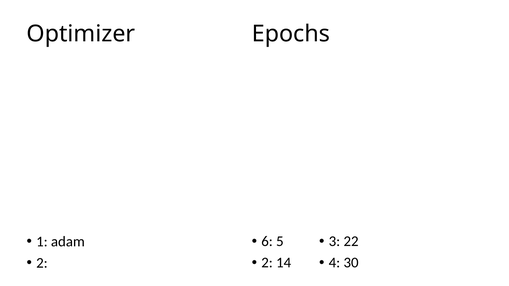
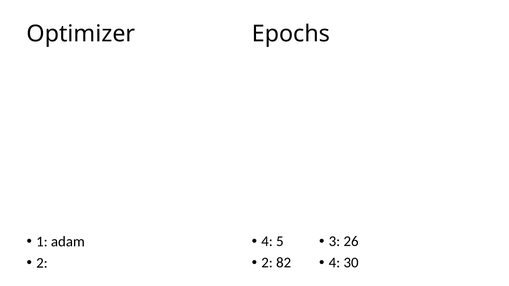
6 at (267, 242): 6 -> 4
22: 22 -> 26
14: 14 -> 82
